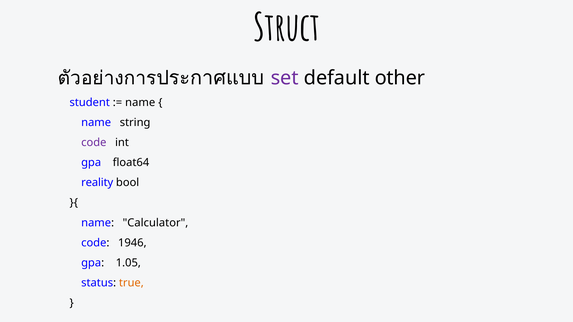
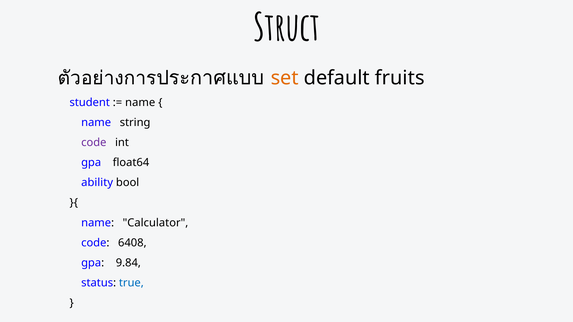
set colour: purple -> orange
other: other -> fruits
reality: reality -> ability
1946: 1946 -> 6408
1.05: 1.05 -> 9.84
true colour: orange -> blue
